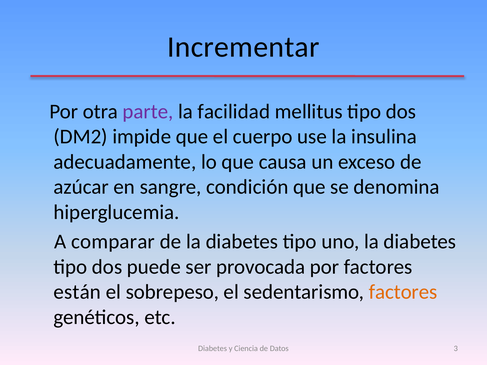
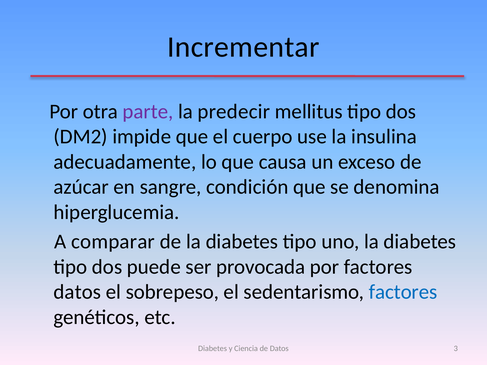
facilidad: facilidad -> predecir
están at (77, 292): están -> datos
factores at (403, 292) colour: orange -> blue
